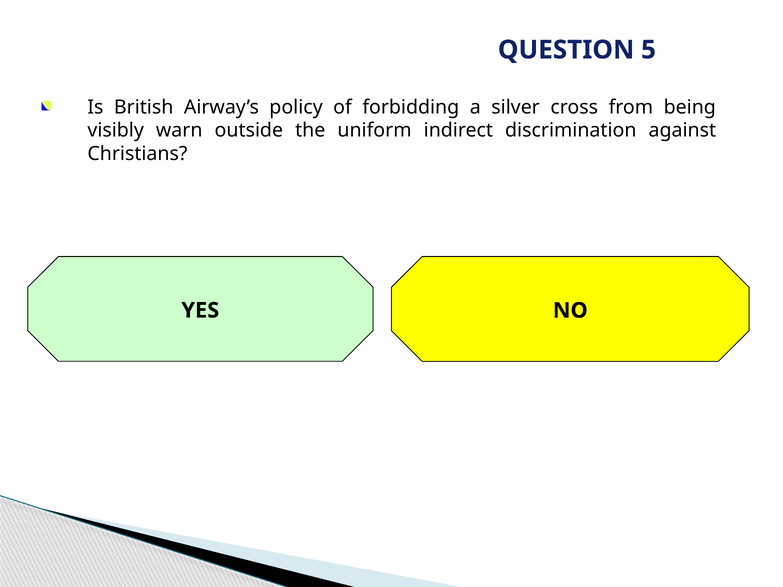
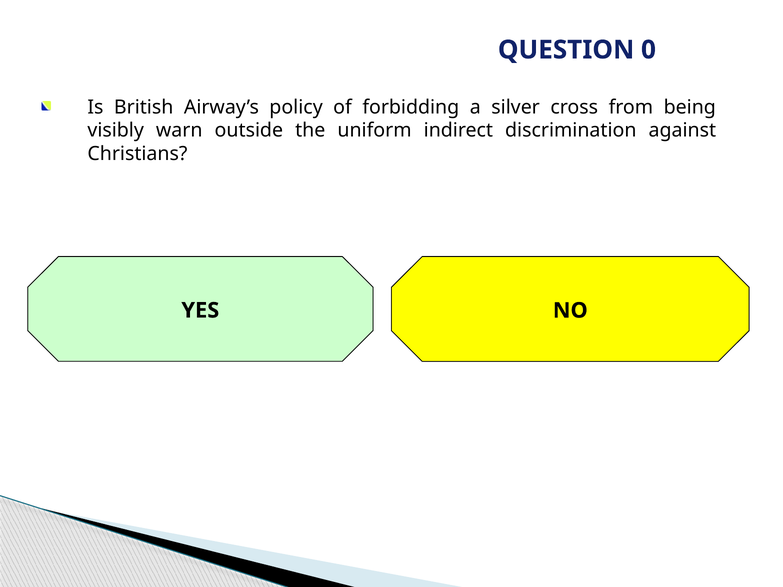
5: 5 -> 0
